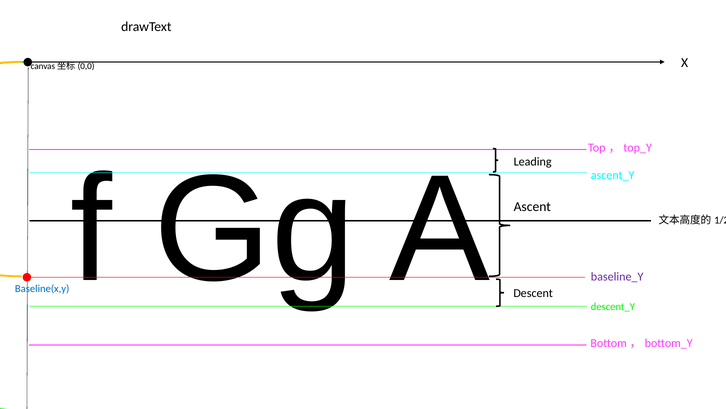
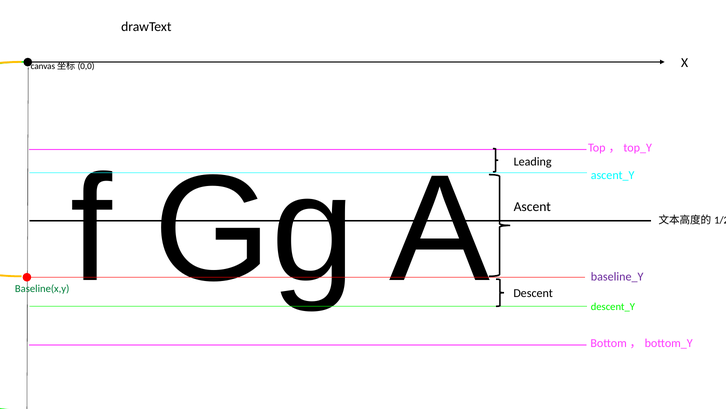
Baseline(x,y colour: blue -> green
